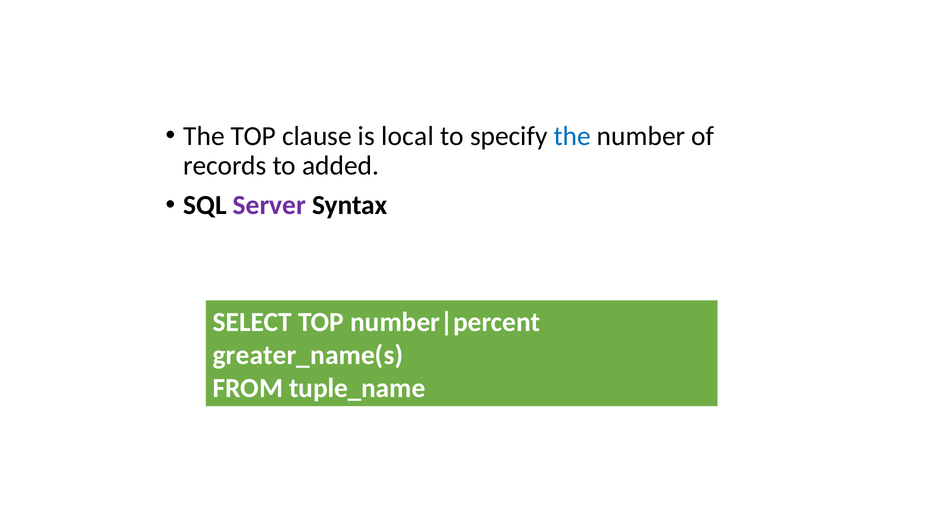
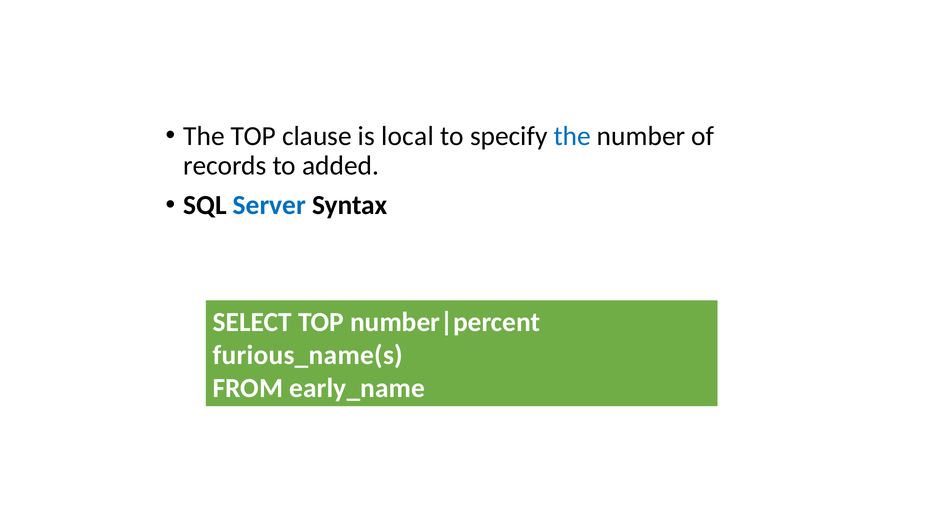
Server colour: purple -> blue
greater_name(s: greater_name(s -> furious_name(s
tuple_name: tuple_name -> early_name
